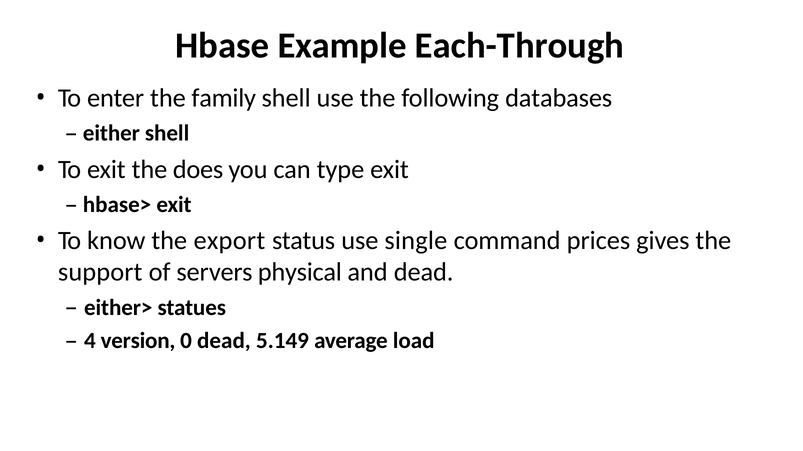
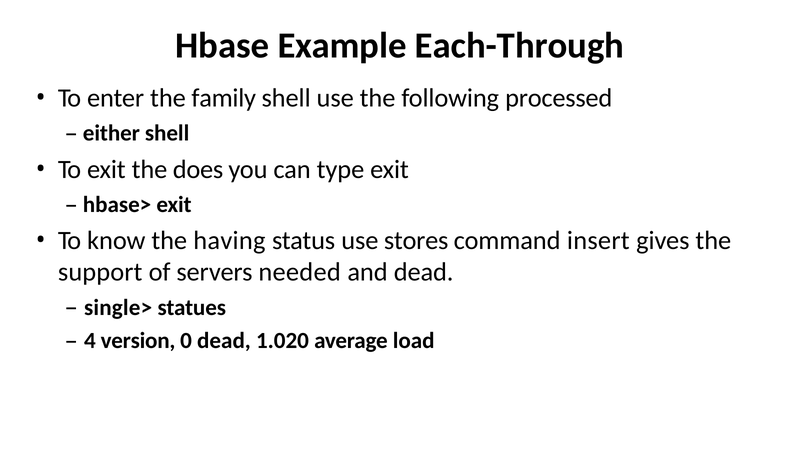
databases: databases -> processed
export: export -> having
single: single -> stores
prices: prices -> insert
physical: physical -> needed
either>: either> -> single>
5.149: 5.149 -> 1.020
